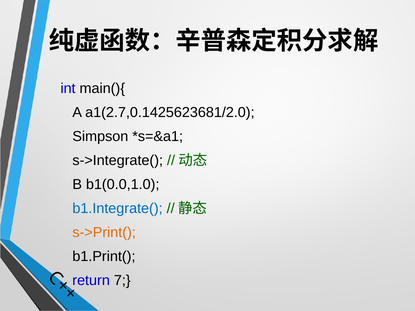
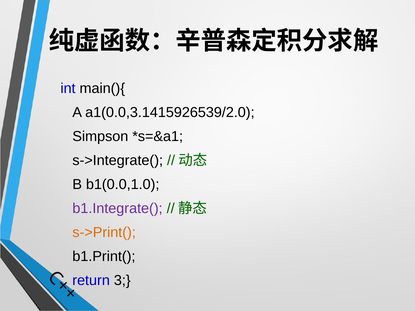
a1(2.7,0.1425623681/2.0: a1(2.7,0.1425623681/2.0 -> a1(0.0,3.1415926539/2.0
b1.Integrate( colour: blue -> purple
7: 7 -> 3
